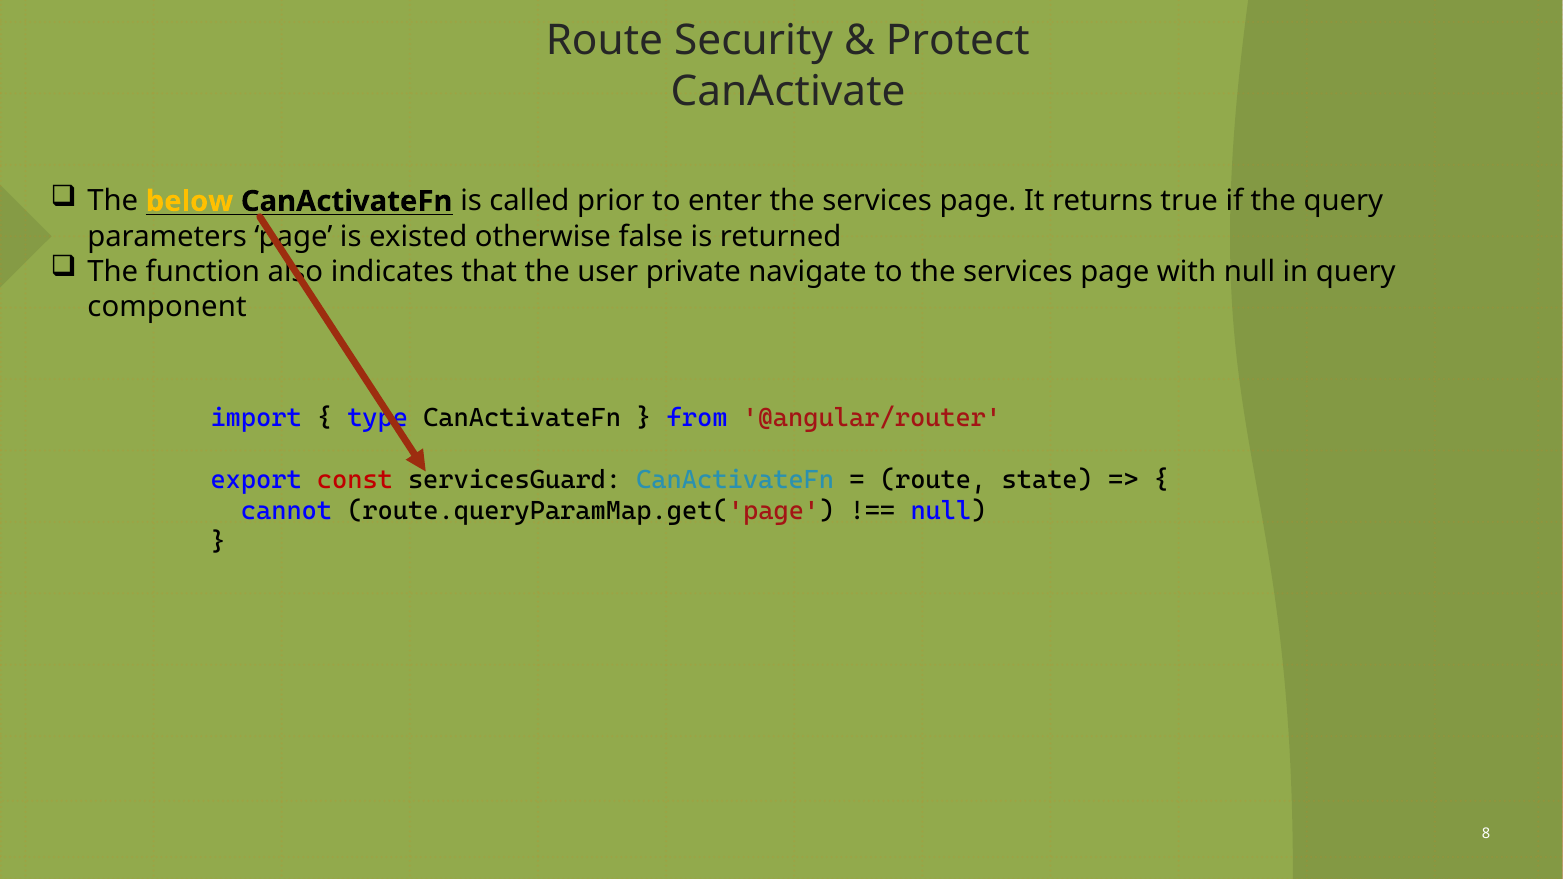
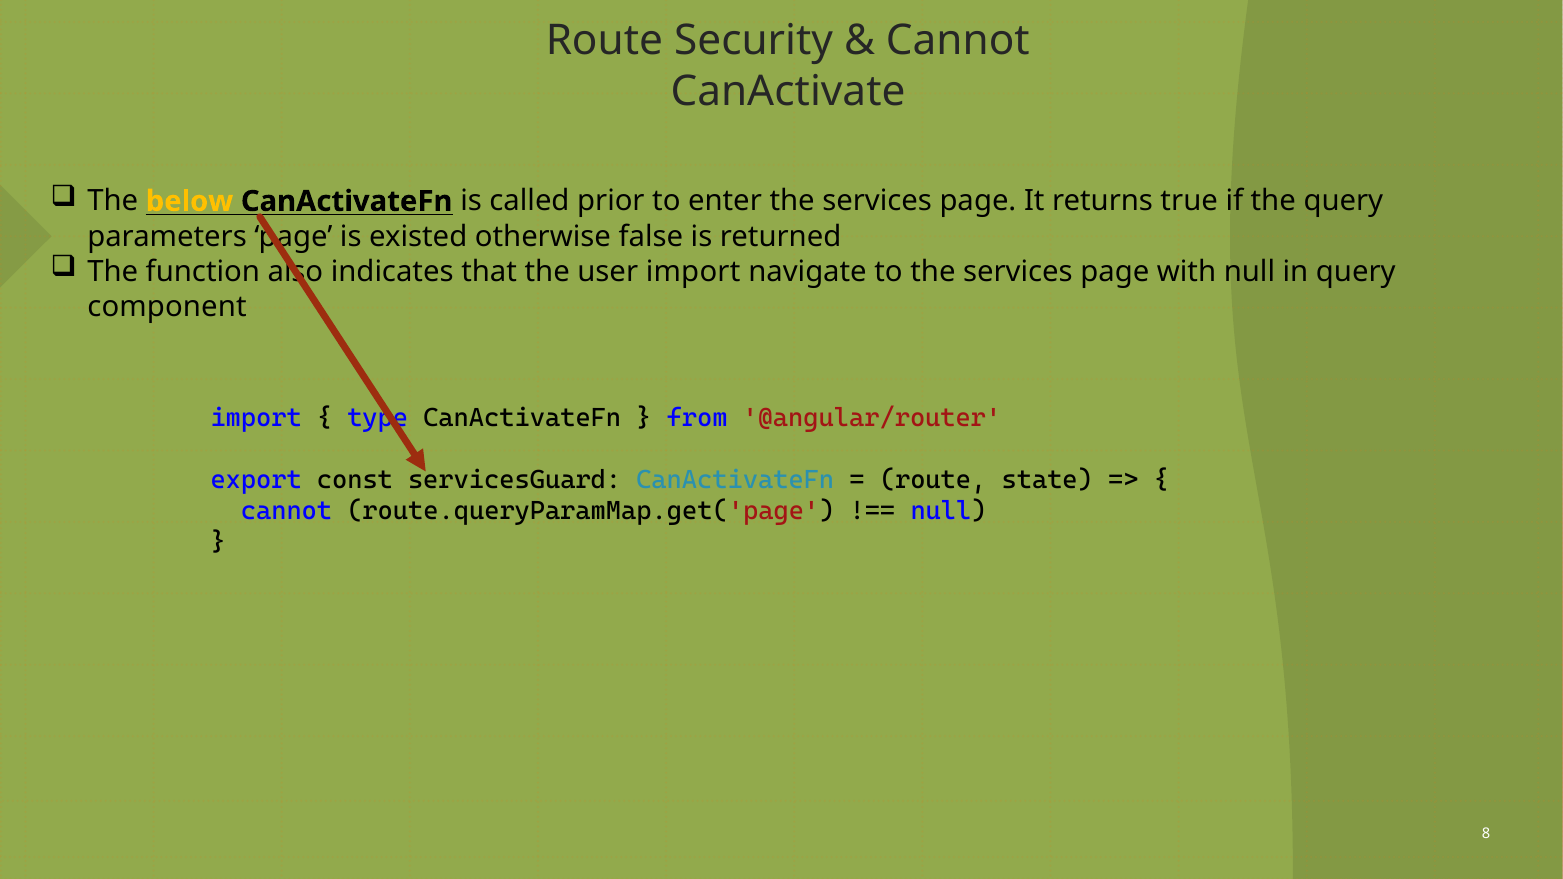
Protect at (958, 41): Protect -> Cannot
user private: private -> import
const colour: red -> black
